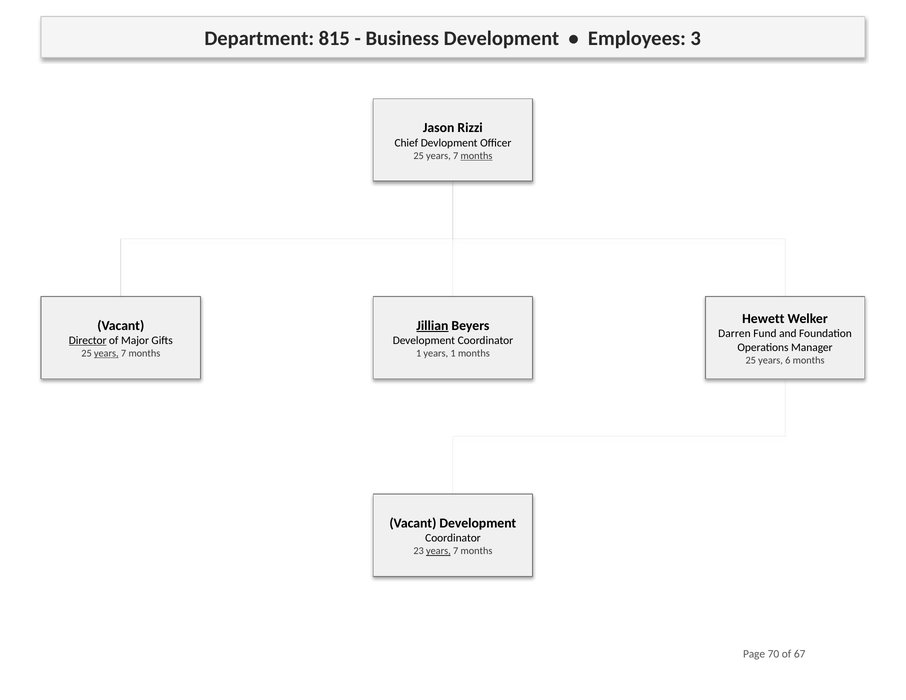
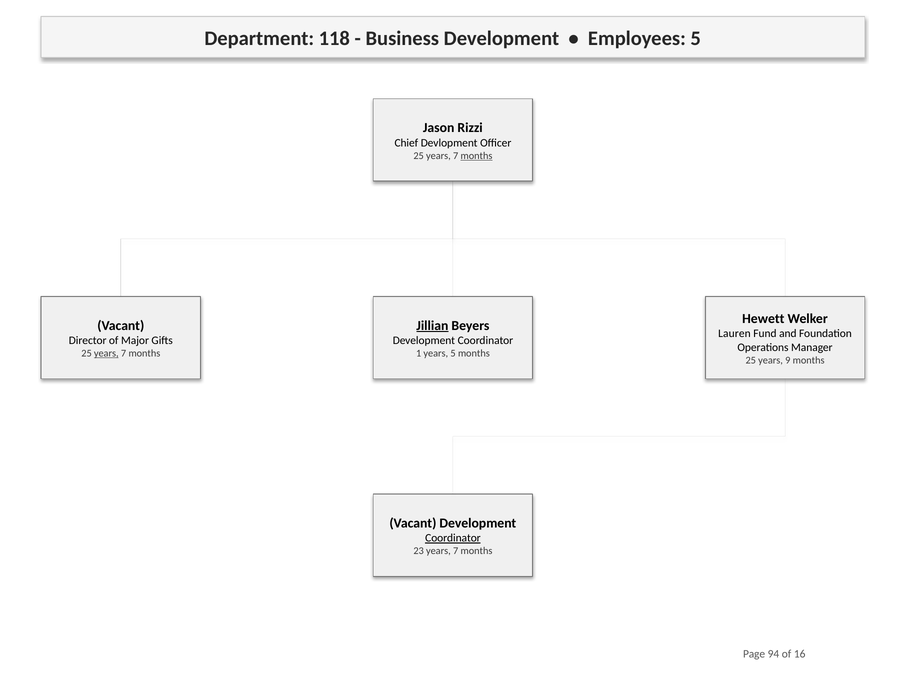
815: 815 -> 118
Employees 3: 3 -> 5
Darren: Darren -> Lauren
Director underline: present -> none
years 1: 1 -> 5
6: 6 -> 9
Coordinator at (453, 538) underline: none -> present
years at (438, 551) underline: present -> none
70: 70 -> 94
67: 67 -> 16
